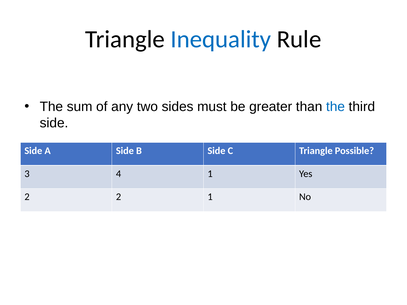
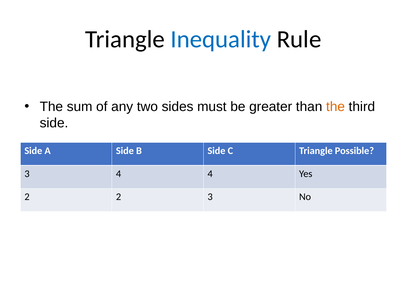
the at (336, 107) colour: blue -> orange
4 1: 1 -> 4
2 1: 1 -> 3
